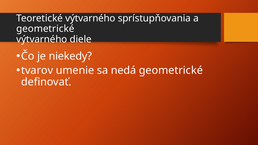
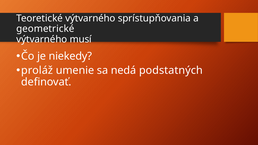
diele: diele -> musí
tvarov: tvarov -> proláž
nedá geometrické: geometrické -> podstatných
